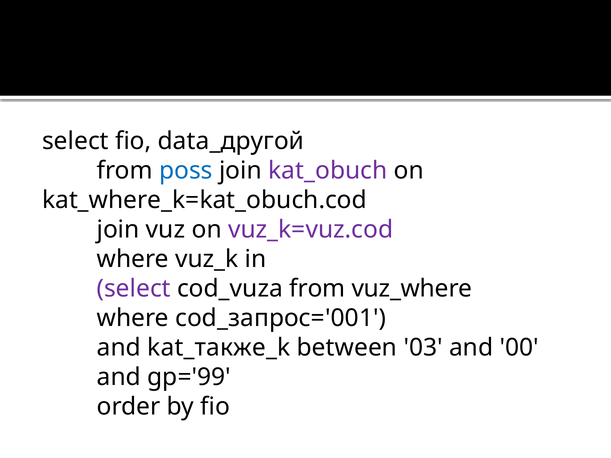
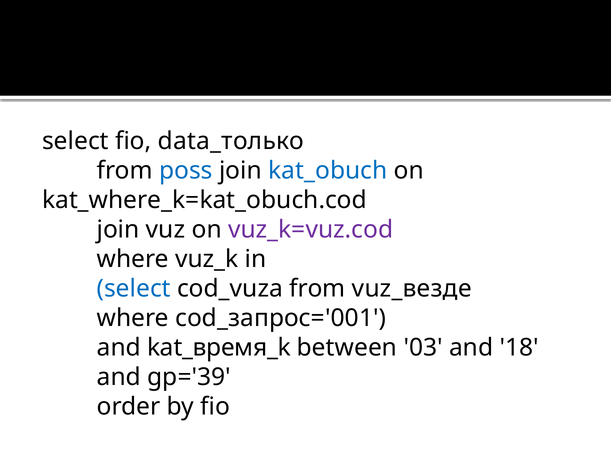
data_другой: data_другой -> data_только
kat_obuch colour: purple -> blue
select at (134, 289) colour: purple -> blue
vuz_where: vuz_where -> vuz_везде
kat_также_k: kat_также_k -> kat_время_k
00: 00 -> 18
gp='99: gp='99 -> gp='39
